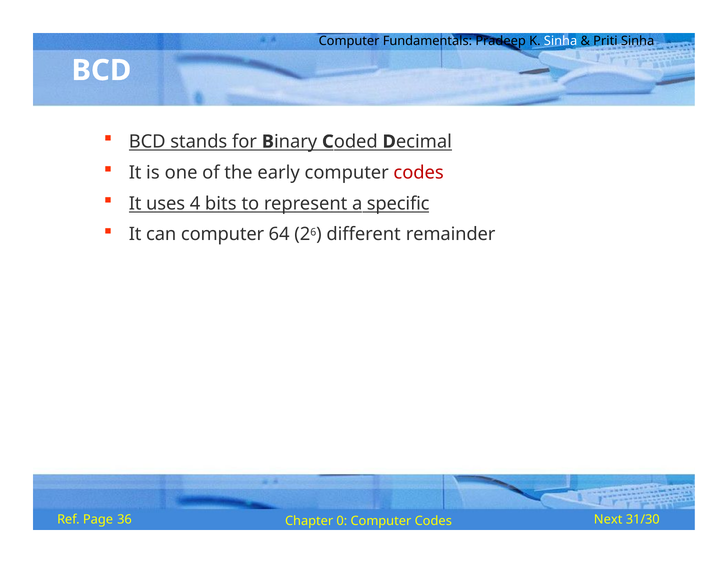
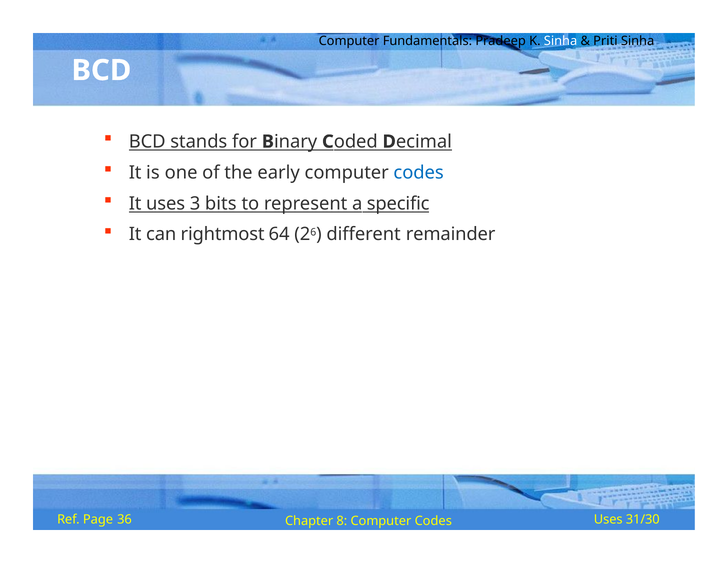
codes at (419, 172) colour: red -> blue
4: 4 -> 3
can computer: computer -> rightmost
0: 0 -> 8
Codes Next: Next -> Uses
